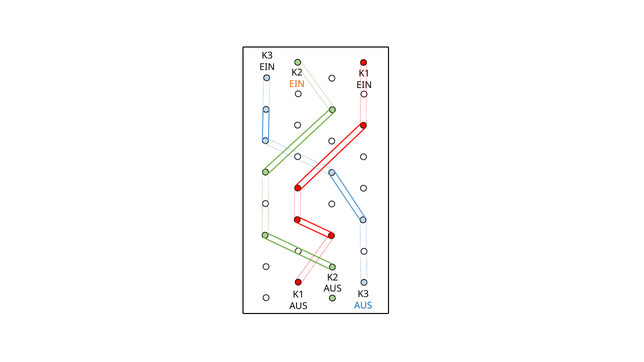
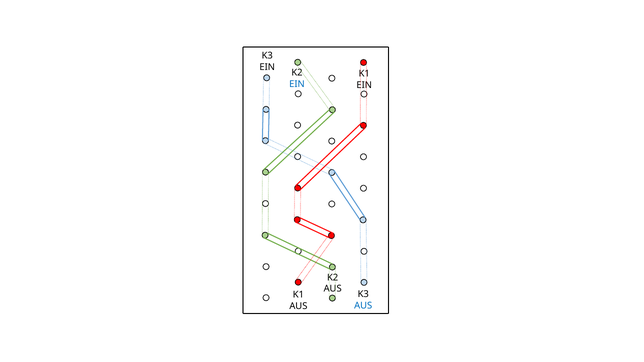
EIN at (297, 84) colour: orange -> blue
